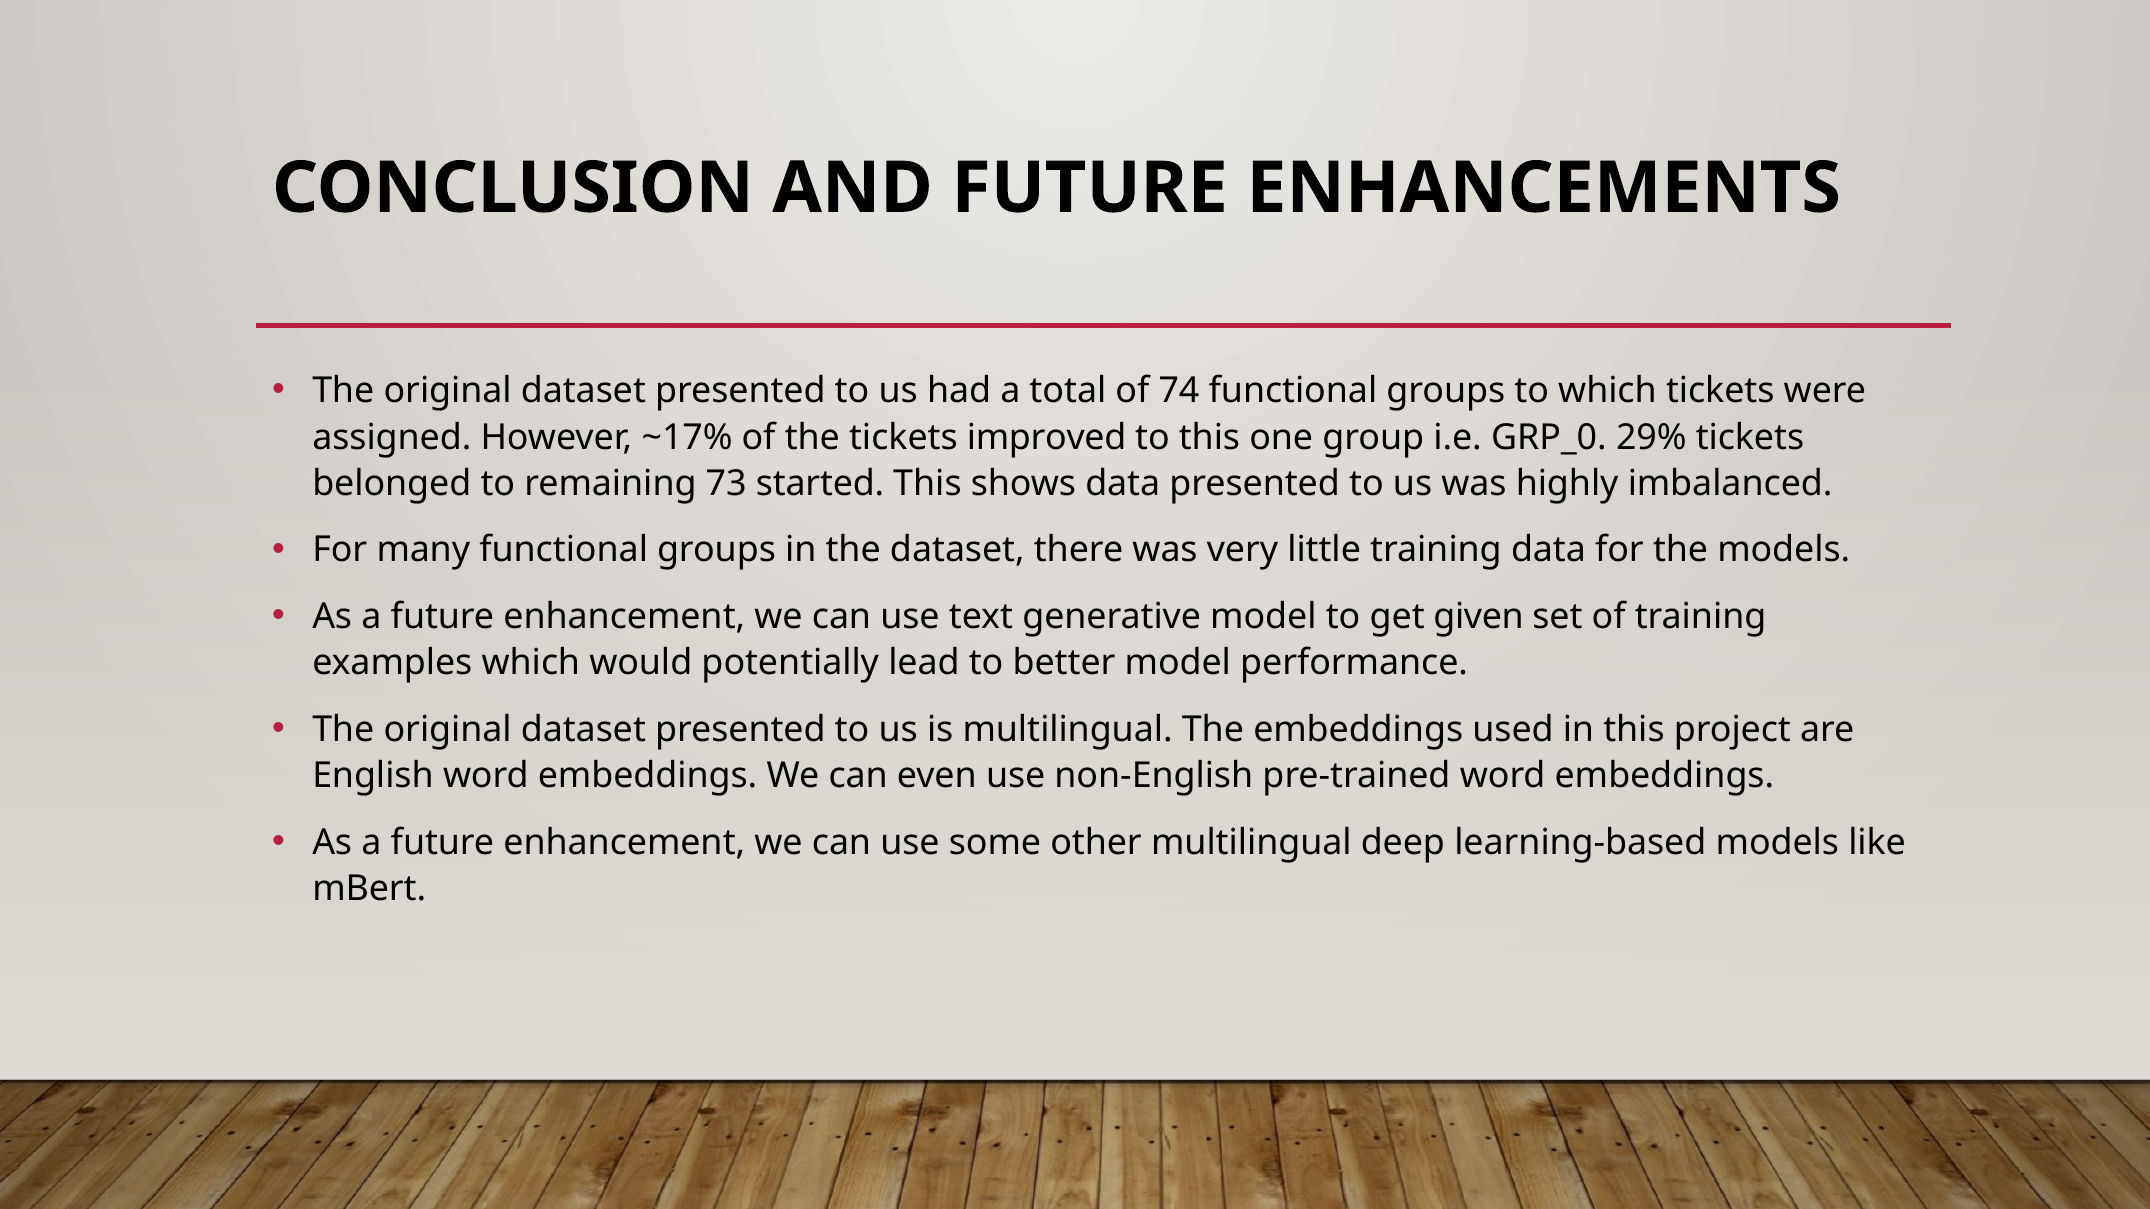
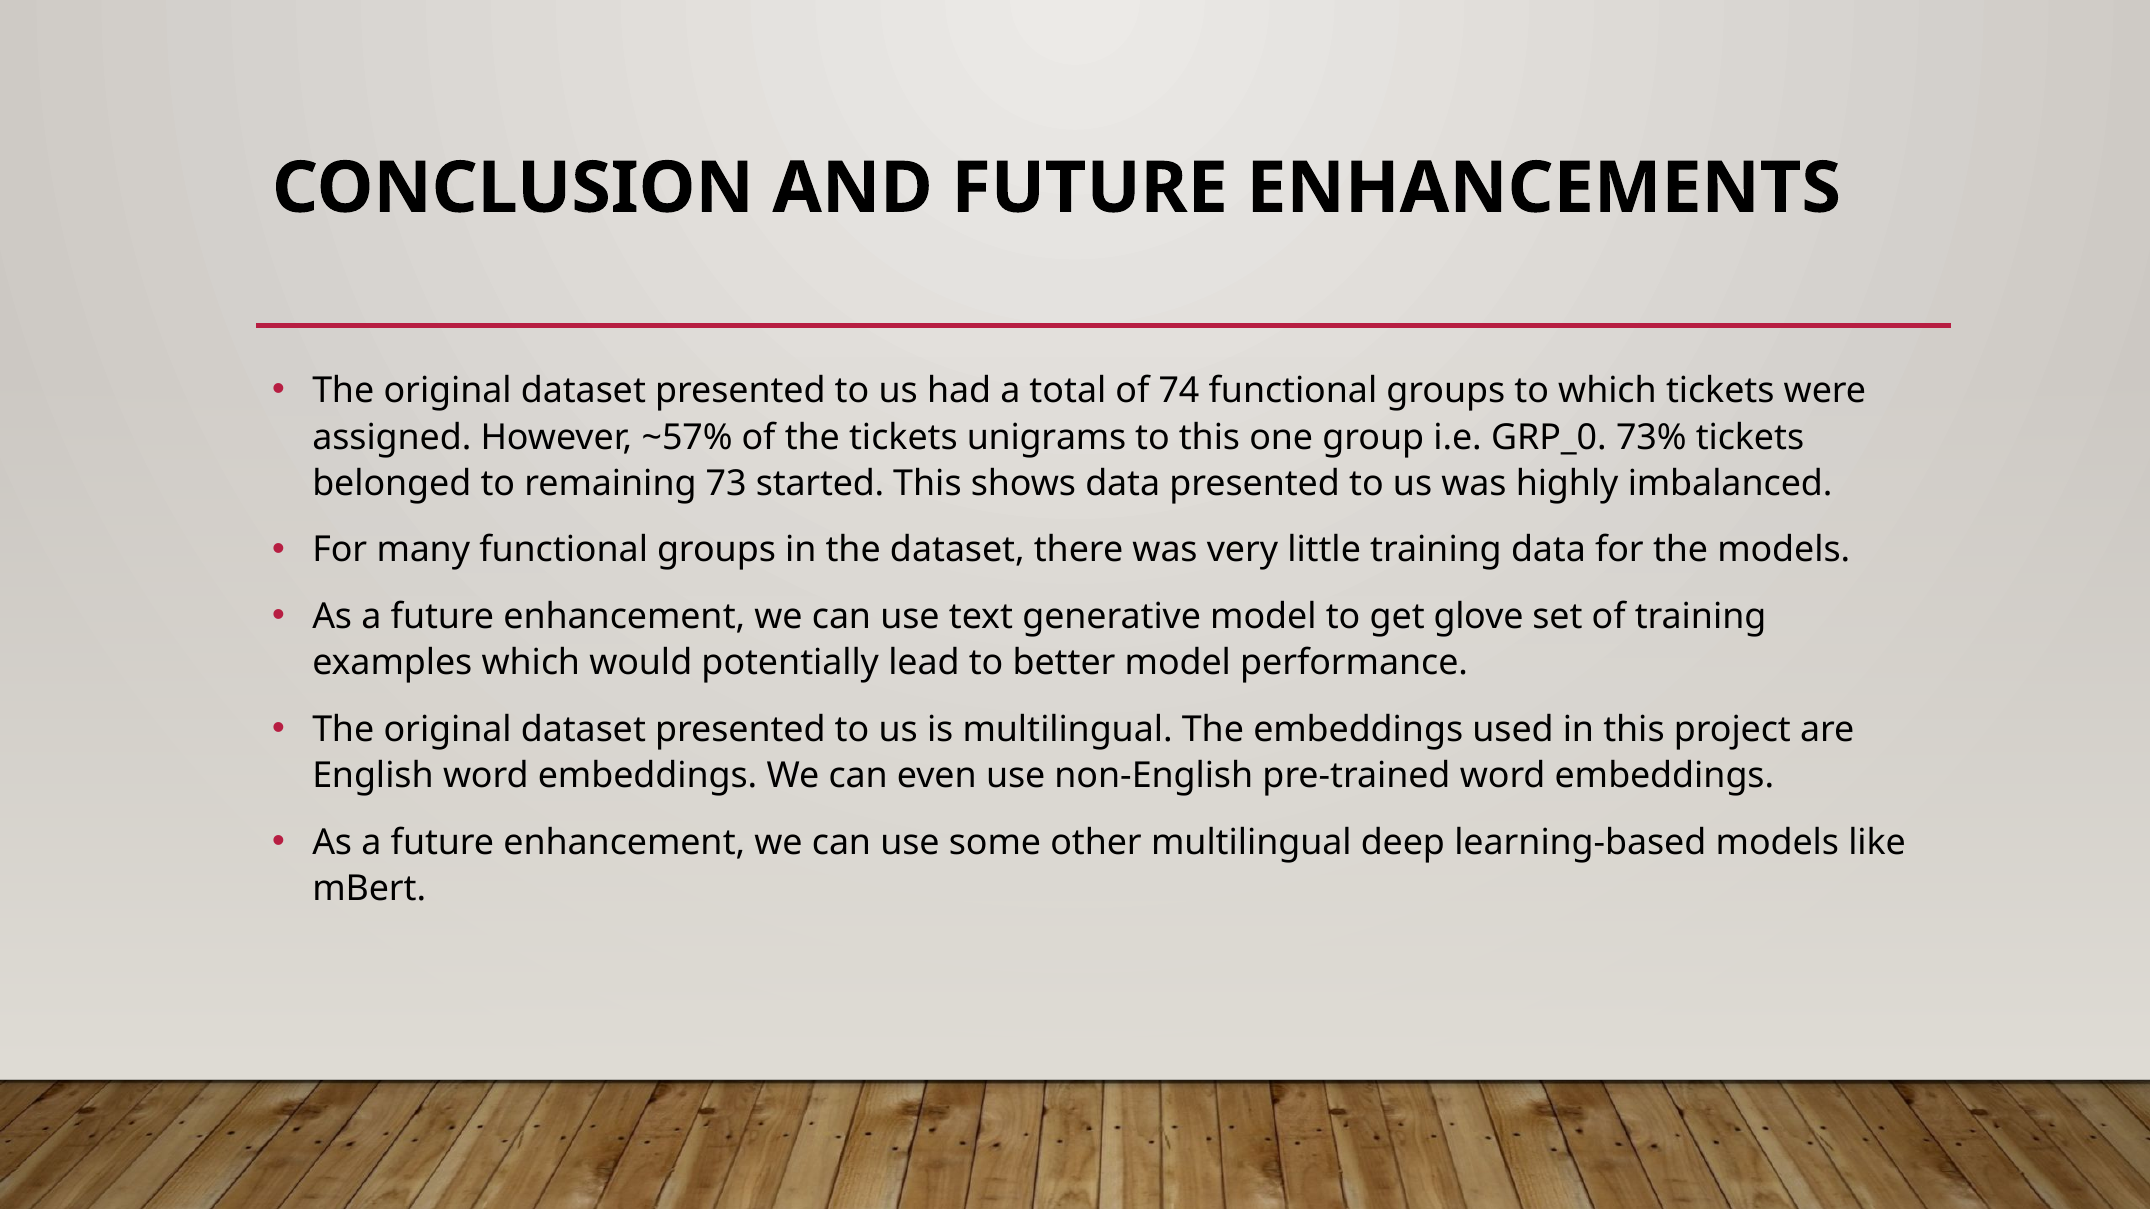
~17%: ~17% -> ~57%
improved: improved -> unigrams
29%: 29% -> 73%
given: given -> glove
